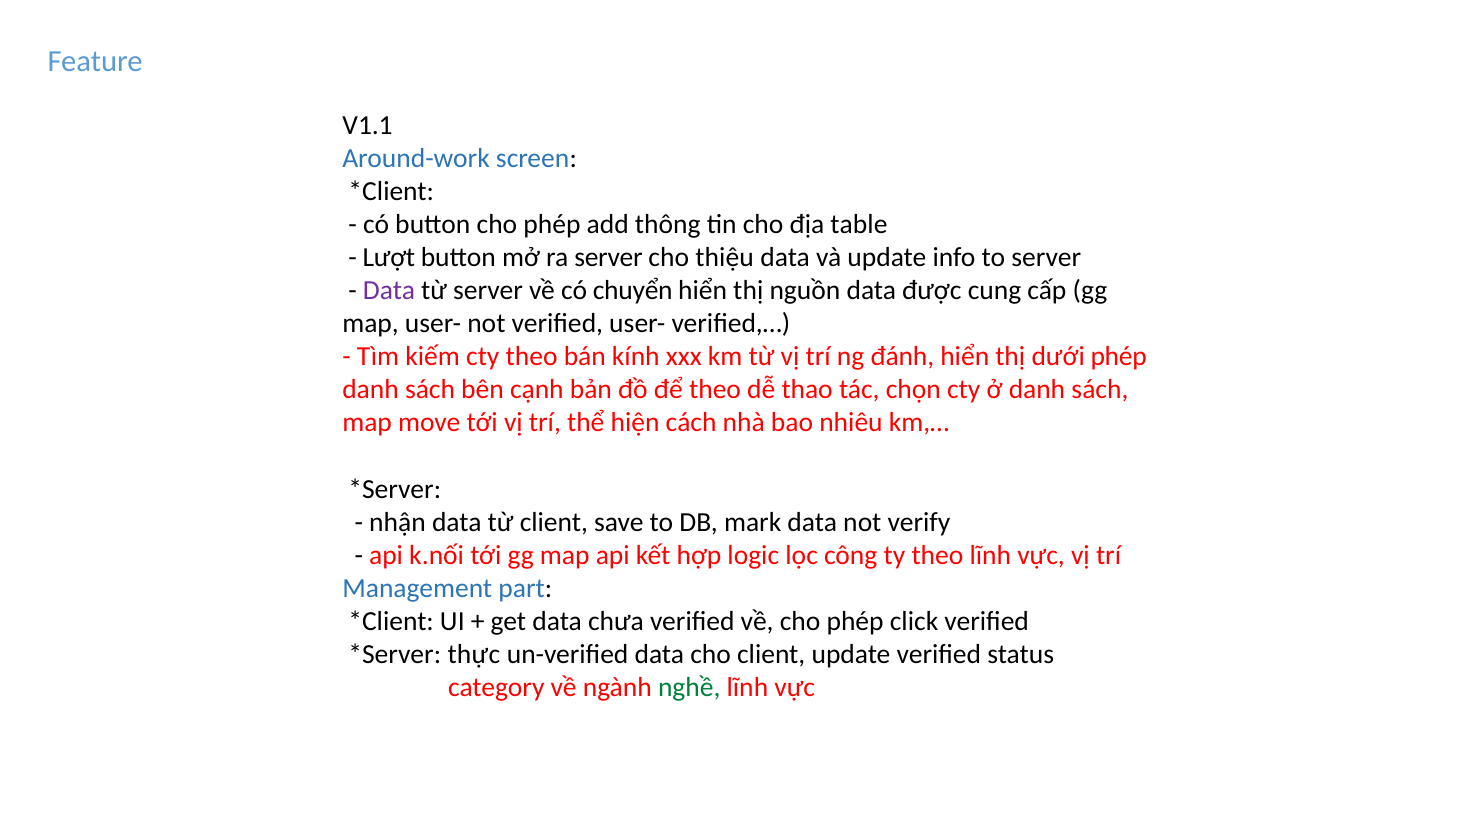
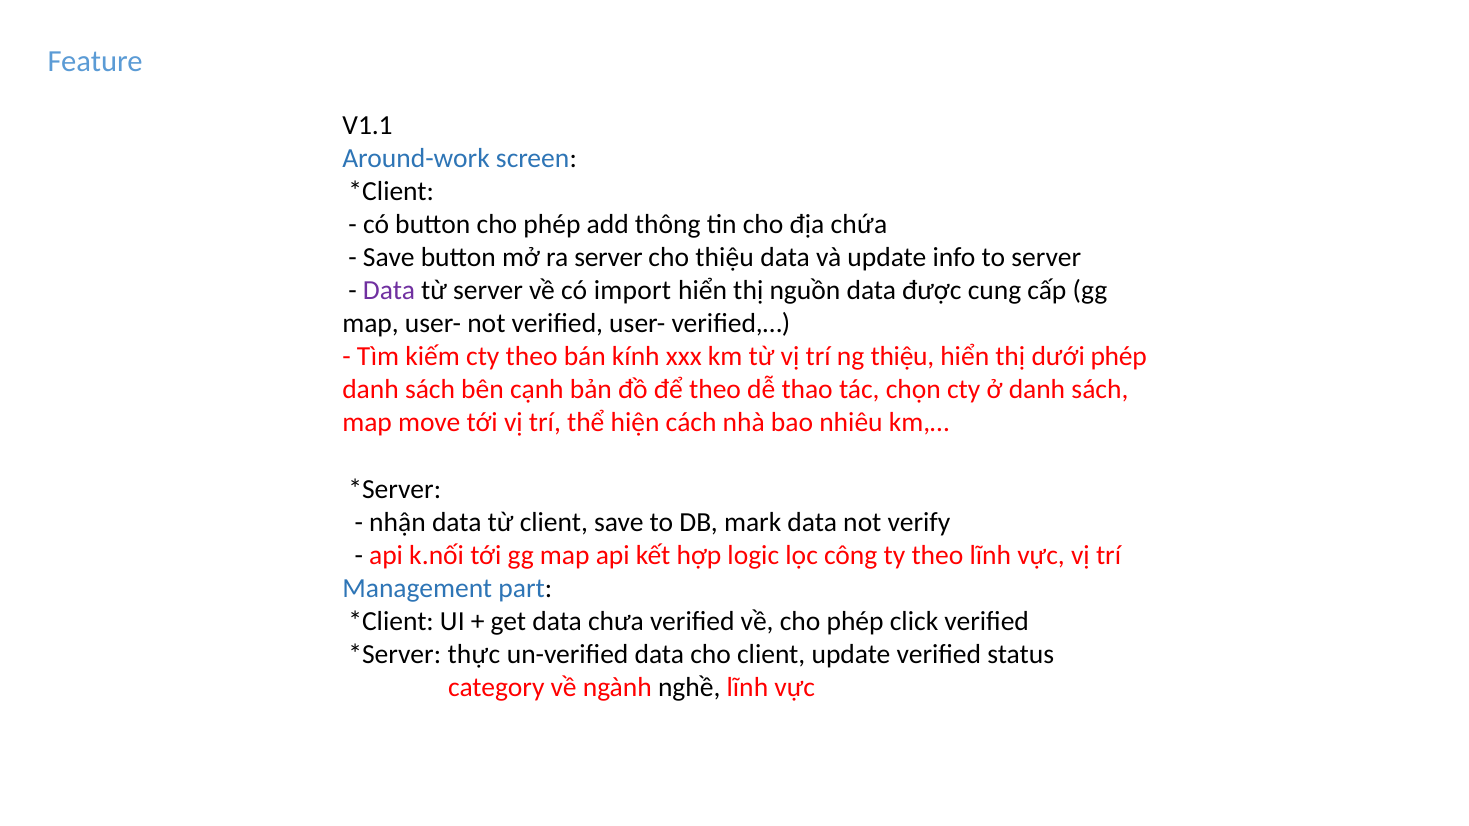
table: table -> chứa
Lượt at (389, 258): Lượt -> Save
chuyển: chuyển -> import
ng đánh: đánh -> thiệu
nghề colour: green -> black
